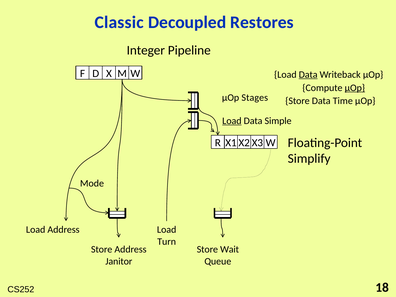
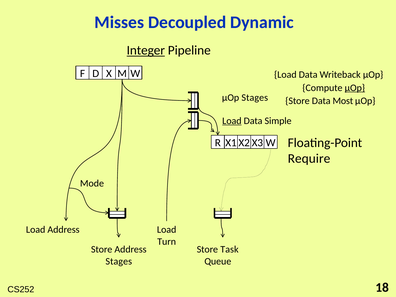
Classic: Classic -> Misses
Restores: Restores -> Dynamic
Integer underline: none -> present
Data at (308, 75) underline: present -> none
Time: Time -> Most
Simplify: Simplify -> Require
Wait: Wait -> Task
Janitor at (119, 261): Janitor -> Stages
